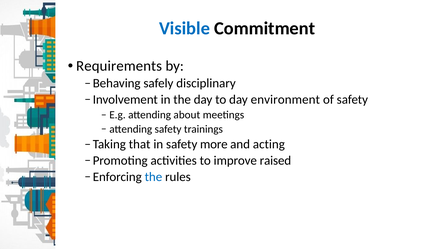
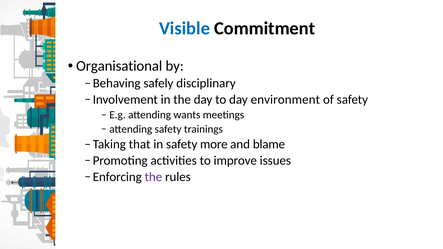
Requirements: Requirements -> Organisational
about: about -> wants
acting: acting -> blame
raised: raised -> issues
the at (153, 177) colour: blue -> purple
